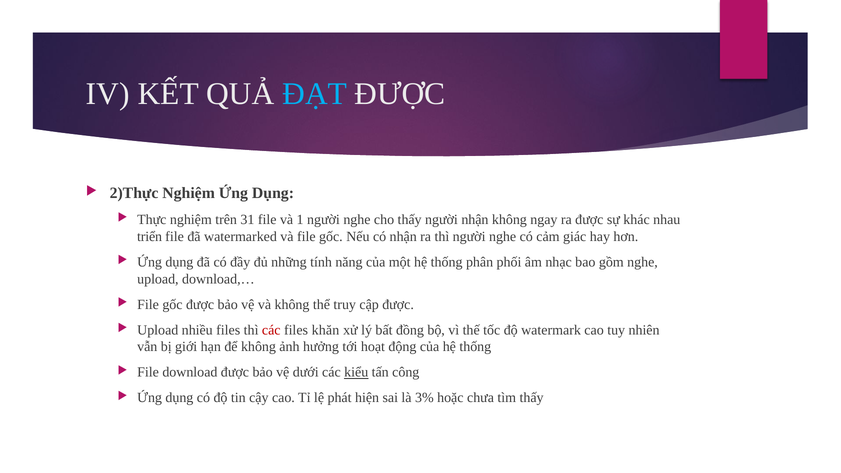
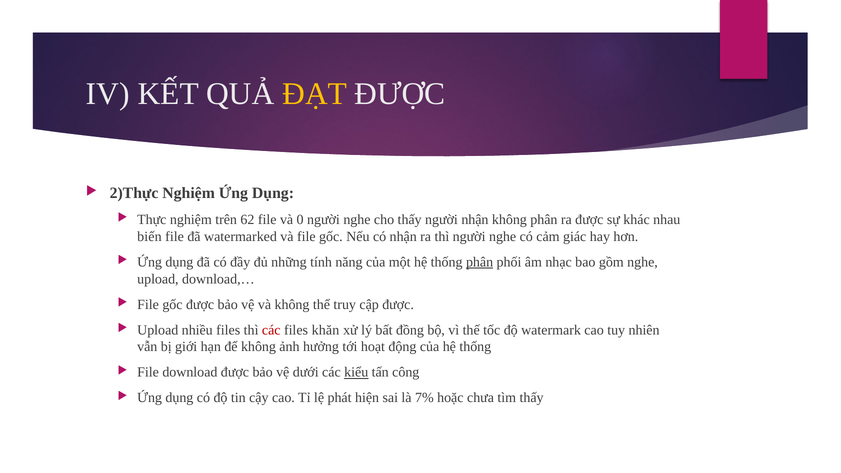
ĐẠT colour: light blue -> yellow
31: 31 -> 62
1: 1 -> 0
không ngay: ngay -> phân
triển: triển -> biến
phân at (480, 262) underline: none -> present
3%: 3% -> 7%
